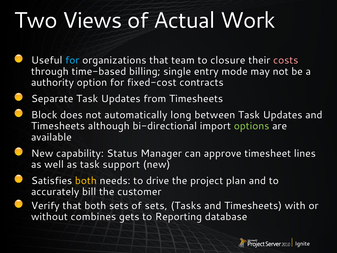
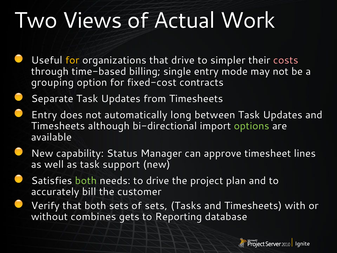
for at (72, 60) colour: light blue -> yellow
that team: team -> drive
closure: closure -> simpler
authority: authority -> grouping
Block at (44, 115): Block -> Entry
both at (86, 180) colour: yellow -> light green
